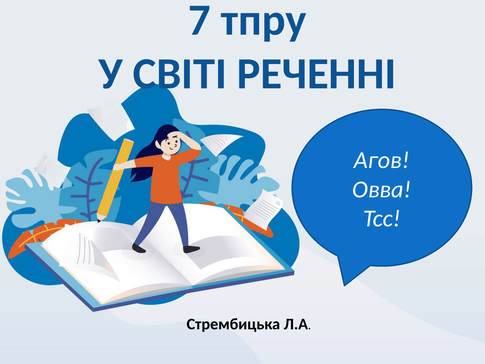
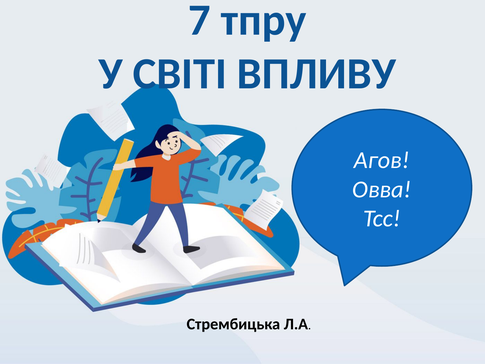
РЕЧЕННІ: РЕЧЕННІ -> ВПЛИВУ
